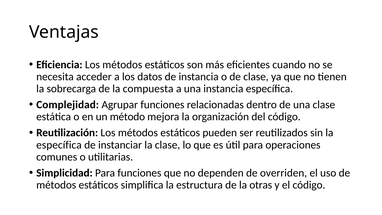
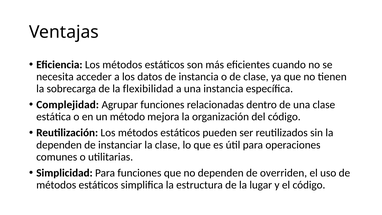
compuesta: compuesta -> flexibilidad
específica at (59, 145): específica -> dependen
otras: otras -> lugar
